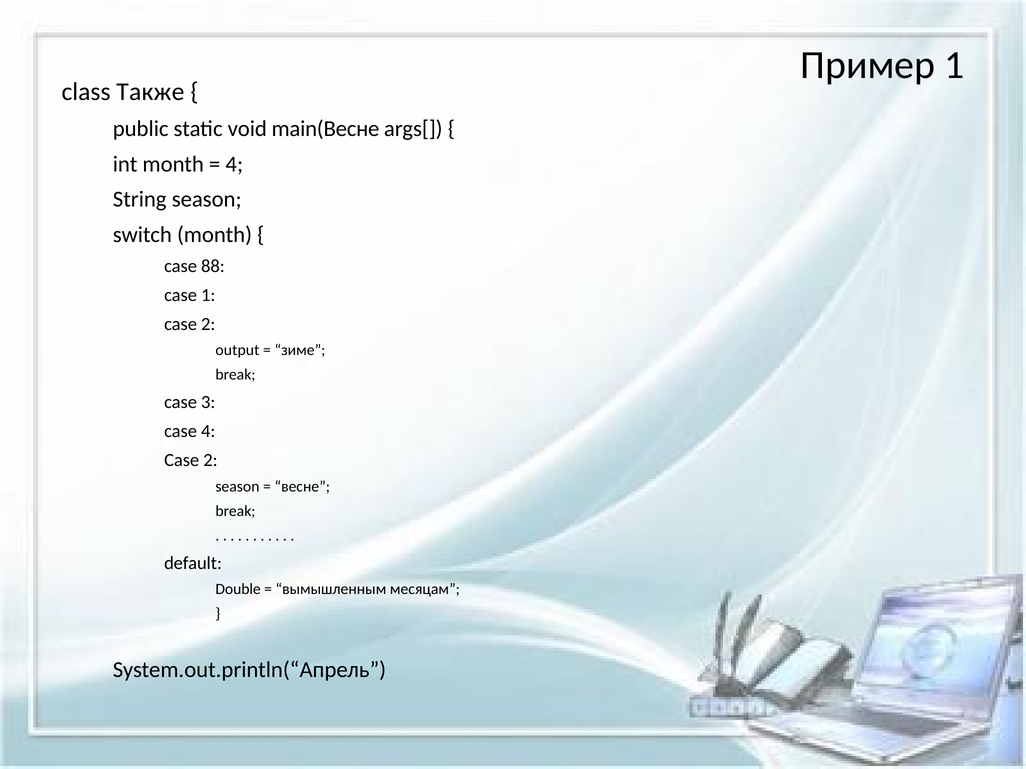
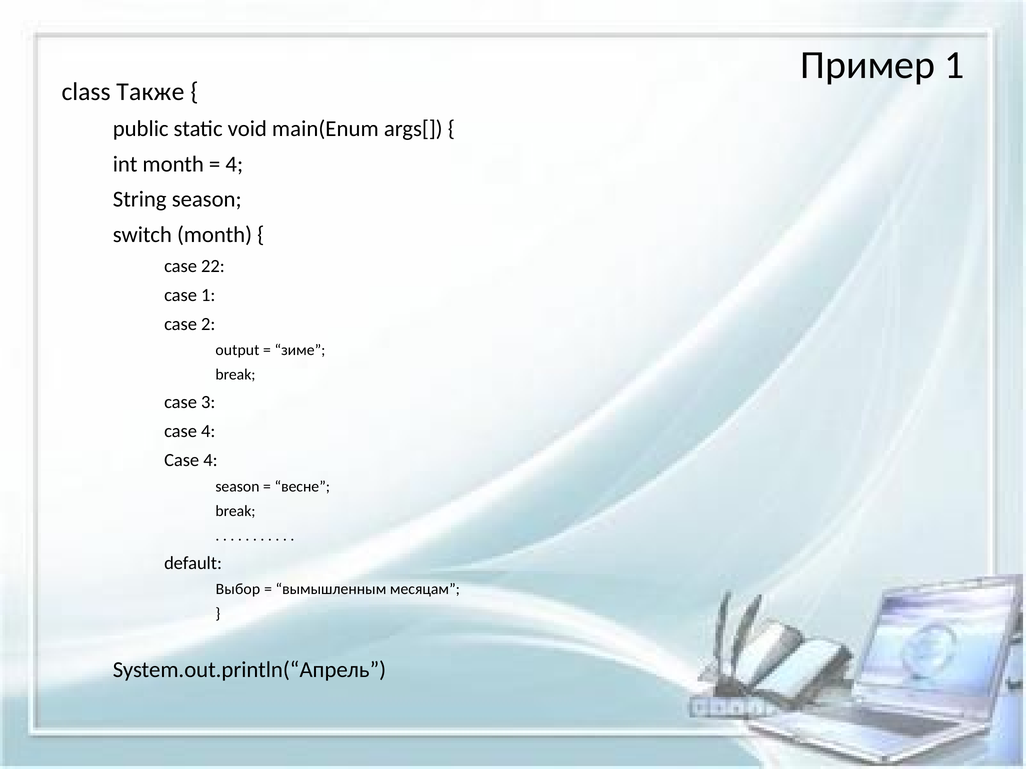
main(Весне: main(Весне -> main(Enum
88: 88 -> 22
2 at (210, 461): 2 -> 4
Double: Double -> Выбор
